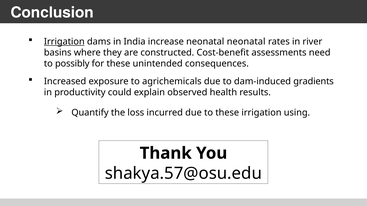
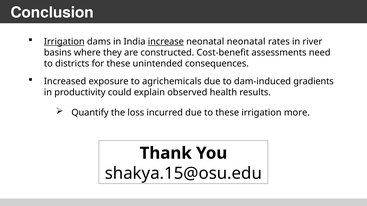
increase underline: none -> present
possibly: possibly -> districts
using: using -> more
shakya.57@osu.edu: shakya.57@osu.edu -> shakya.15@osu.edu
